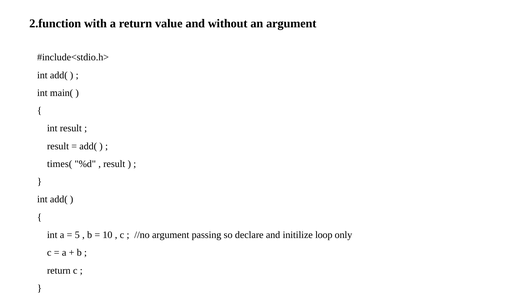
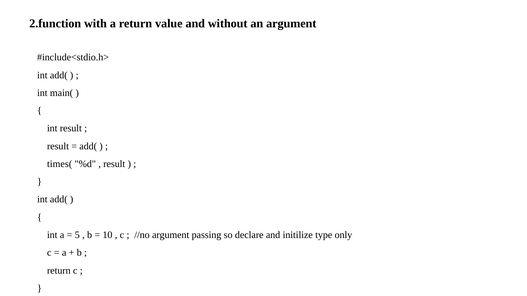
loop: loop -> type
